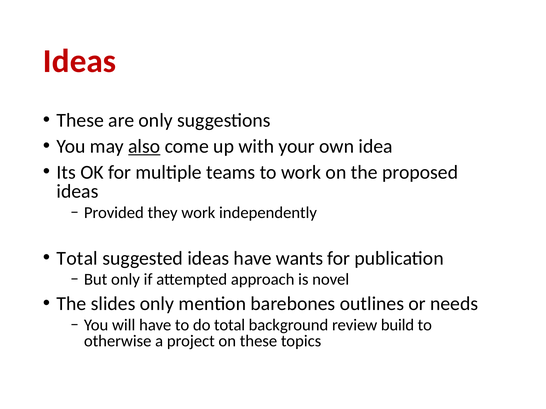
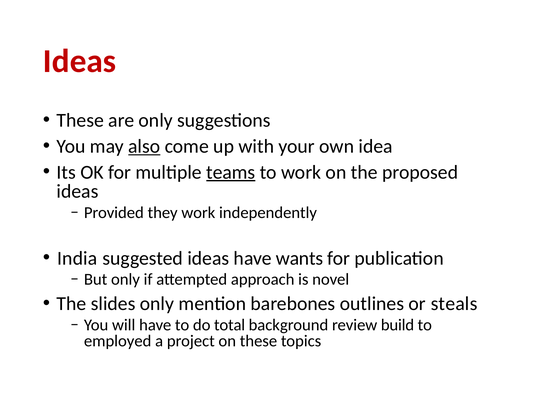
teams underline: none -> present
Total at (77, 259): Total -> India
needs: needs -> steals
otherwise: otherwise -> employed
